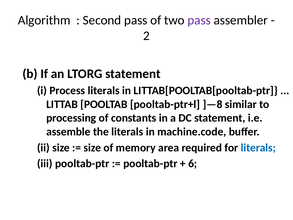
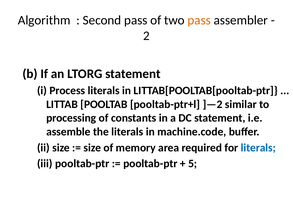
pass at (199, 20) colour: purple -> orange
]—8: ]—8 -> ]—2
6: 6 -> 5
